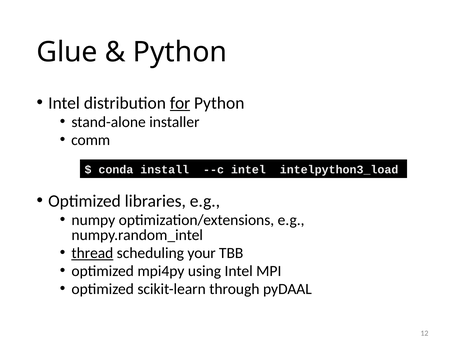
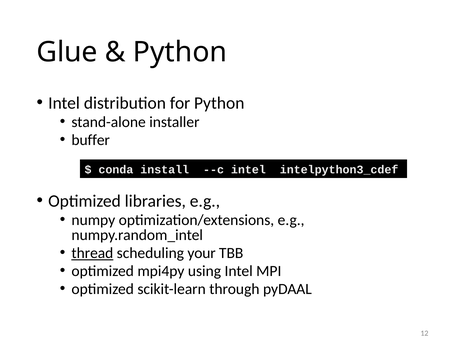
for underline: present -> none
comm: comm -> buffer
intelpython3_load: intelpython3_load -> intelpython3_cdef
